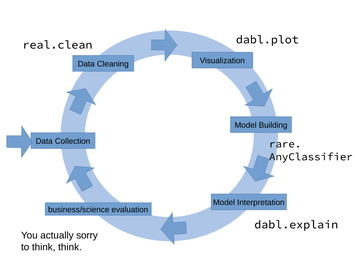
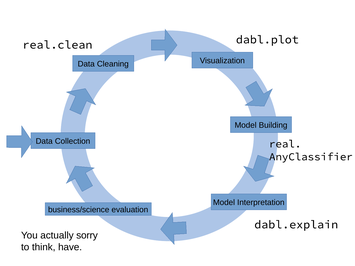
rare: rare -> real
think think: think -> have
